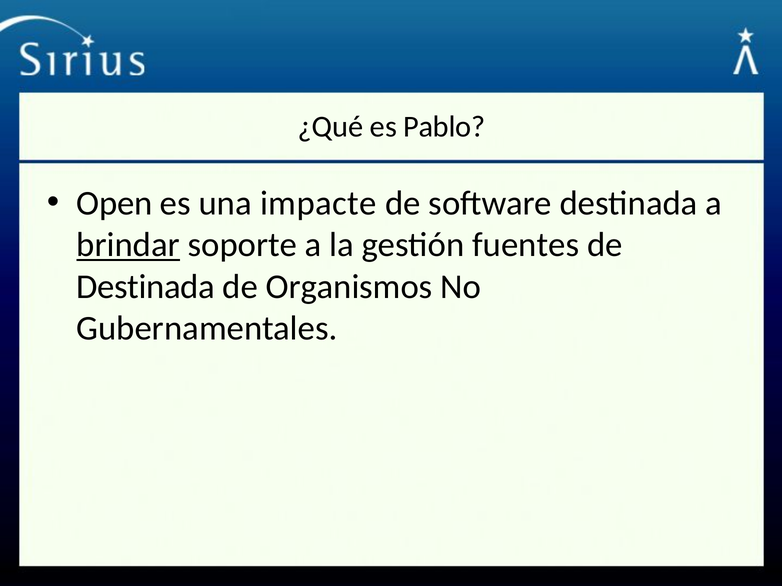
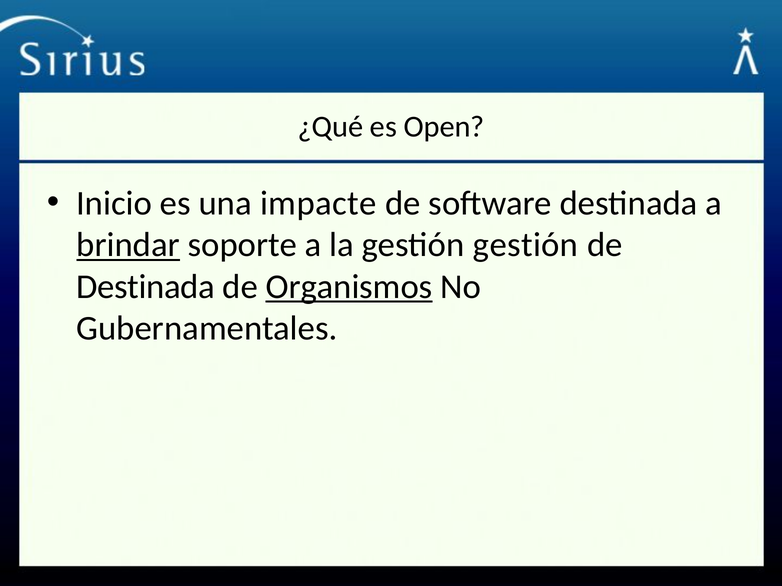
Pablo: Pablo -> Open
Open: Open -> Inicio
gestión fuentes: fuentes -> gestión
Organismos underline: none -> present
